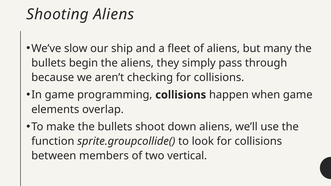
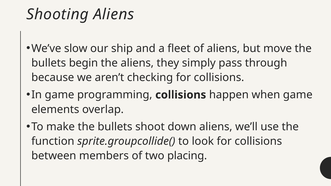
many: many -> move
vertical: vertical -> placing
